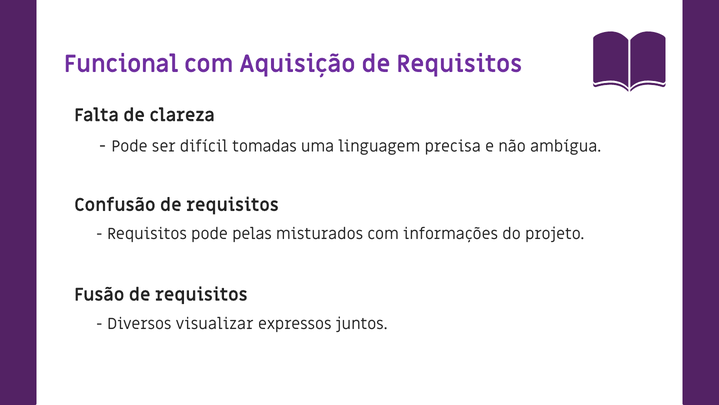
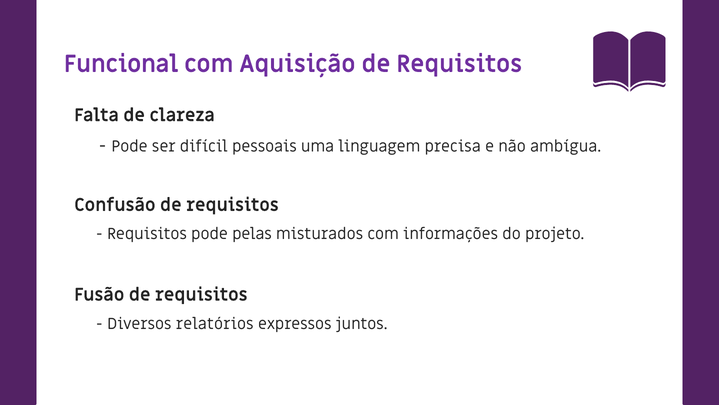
tomadas: tomadas -> pessoais
visualizar: visualizar -> relatórios
